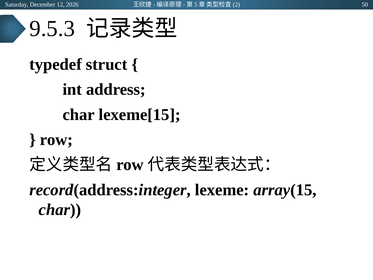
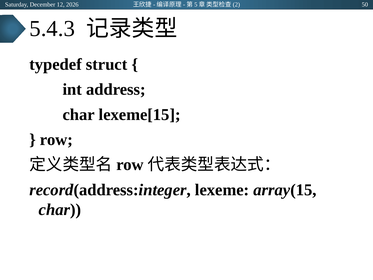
9.5.3: 9.5.3 -> 5.4.3
